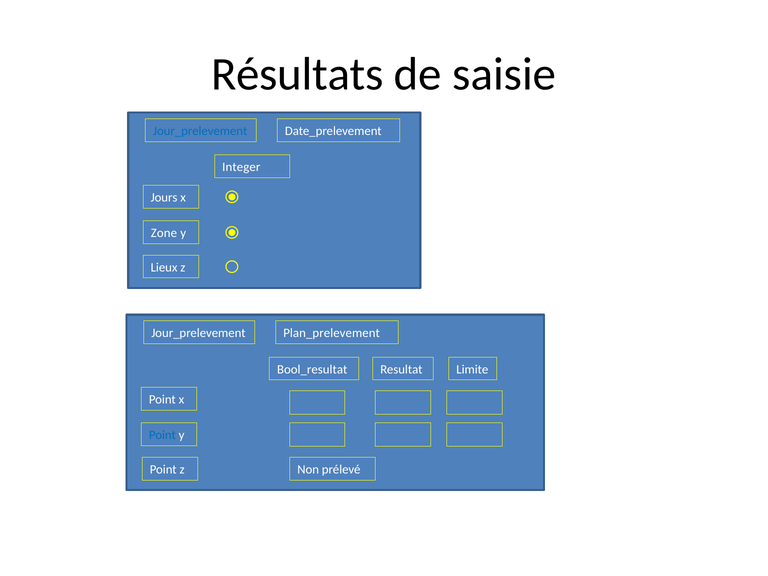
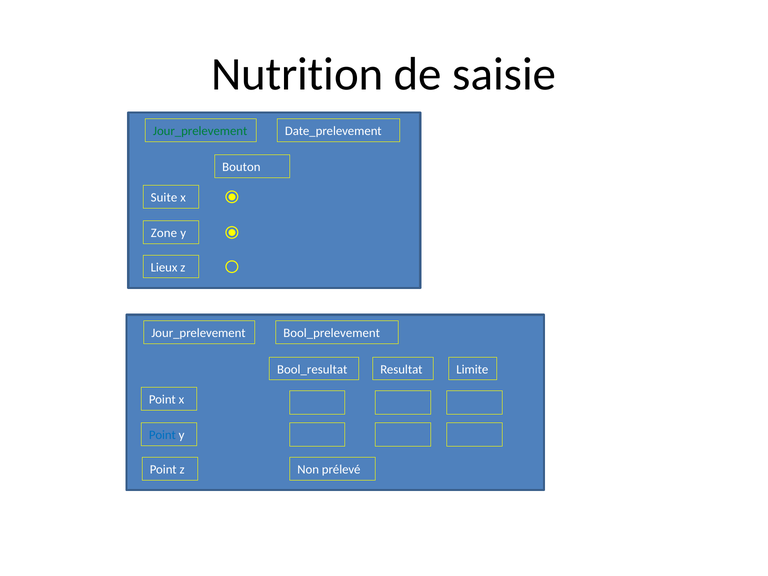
Résultats: Résultats -> Nutrition
Jour_prelevement at (200, 131) colour: blue -> green
Integer: Integer -> Bouton
Jours: Jours -> Suite
Plan_prelevement: Plan_prelevement -> Bool_prelevement
